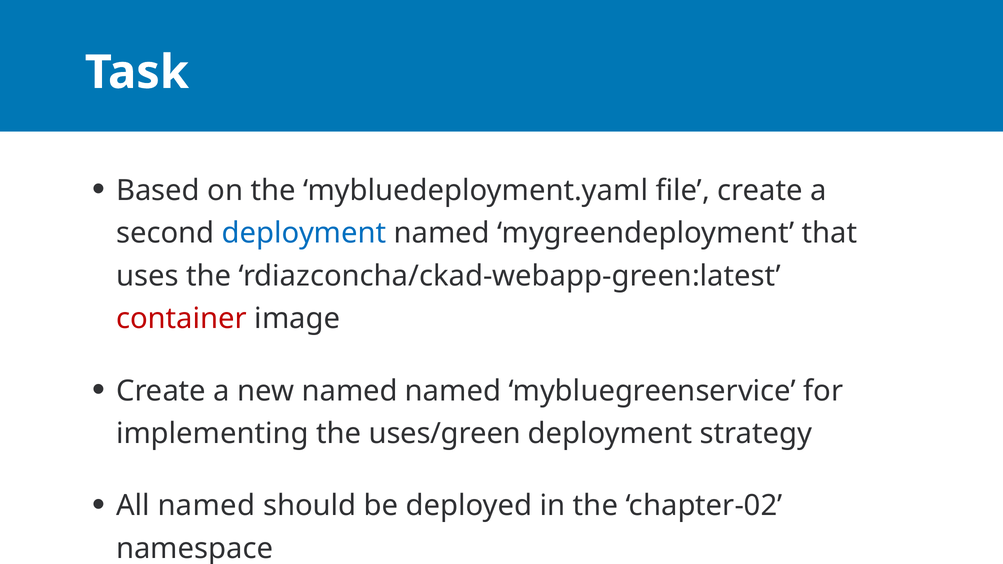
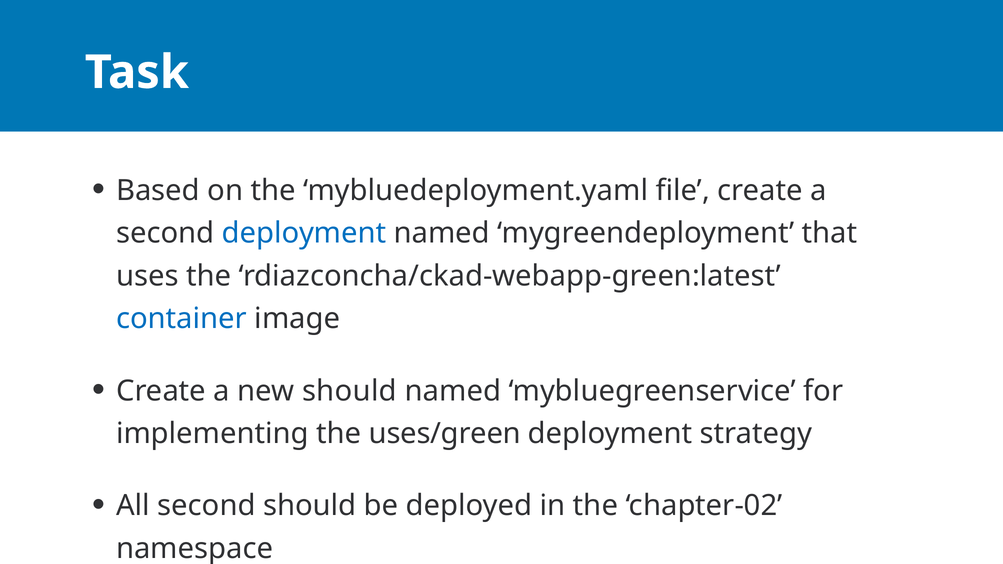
container colour: red -> blue
new named: named -> should
All named: named -> second
